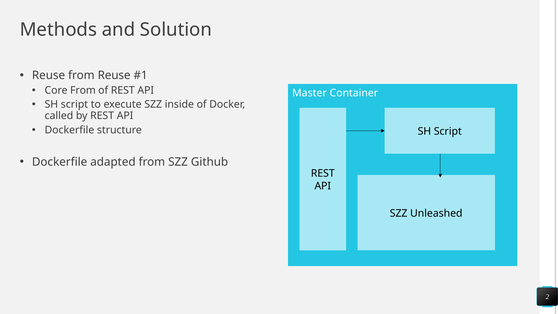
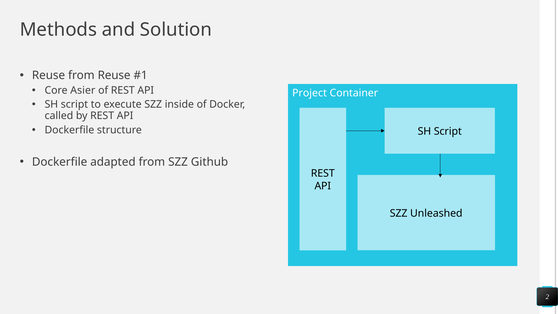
Core From: From -> Asier
Master: Master -> Project
